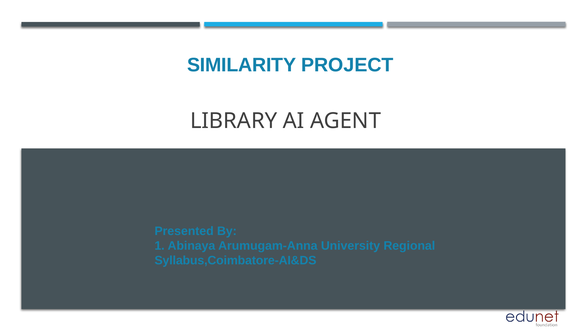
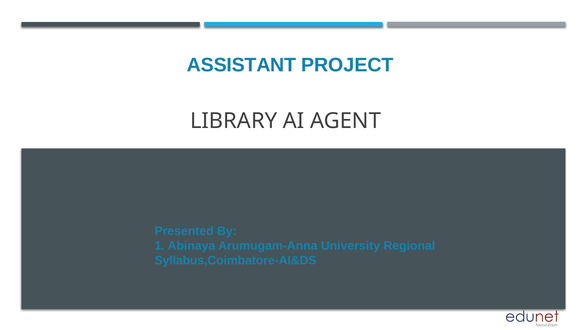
SIMILARITY: SIMILARITY -> ASSISTANT
